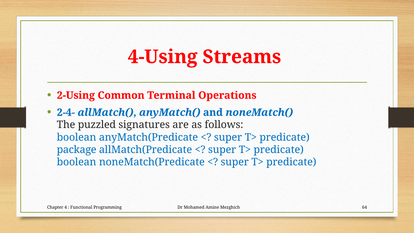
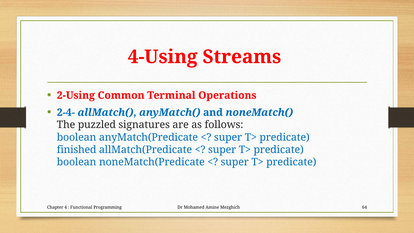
package: package -> finished
